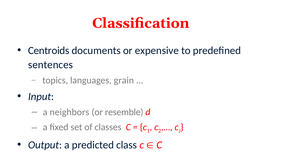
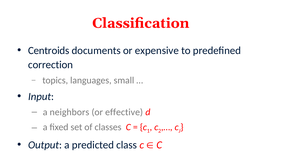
sentences: sentences -> correction
grain: grain -> small
resemble: resemble -> effective
